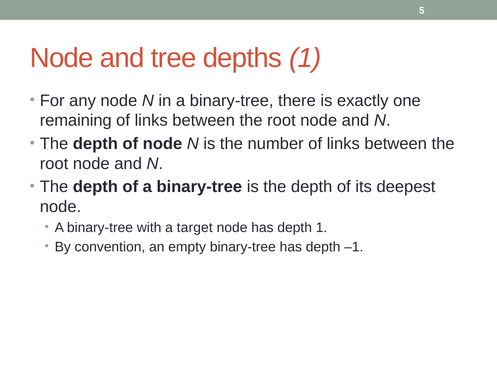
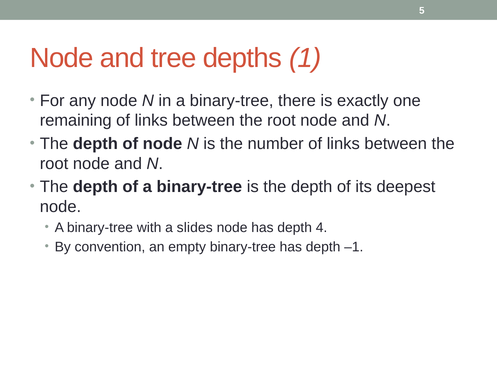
target: target -> slides
depth 1: 1 -> 4
